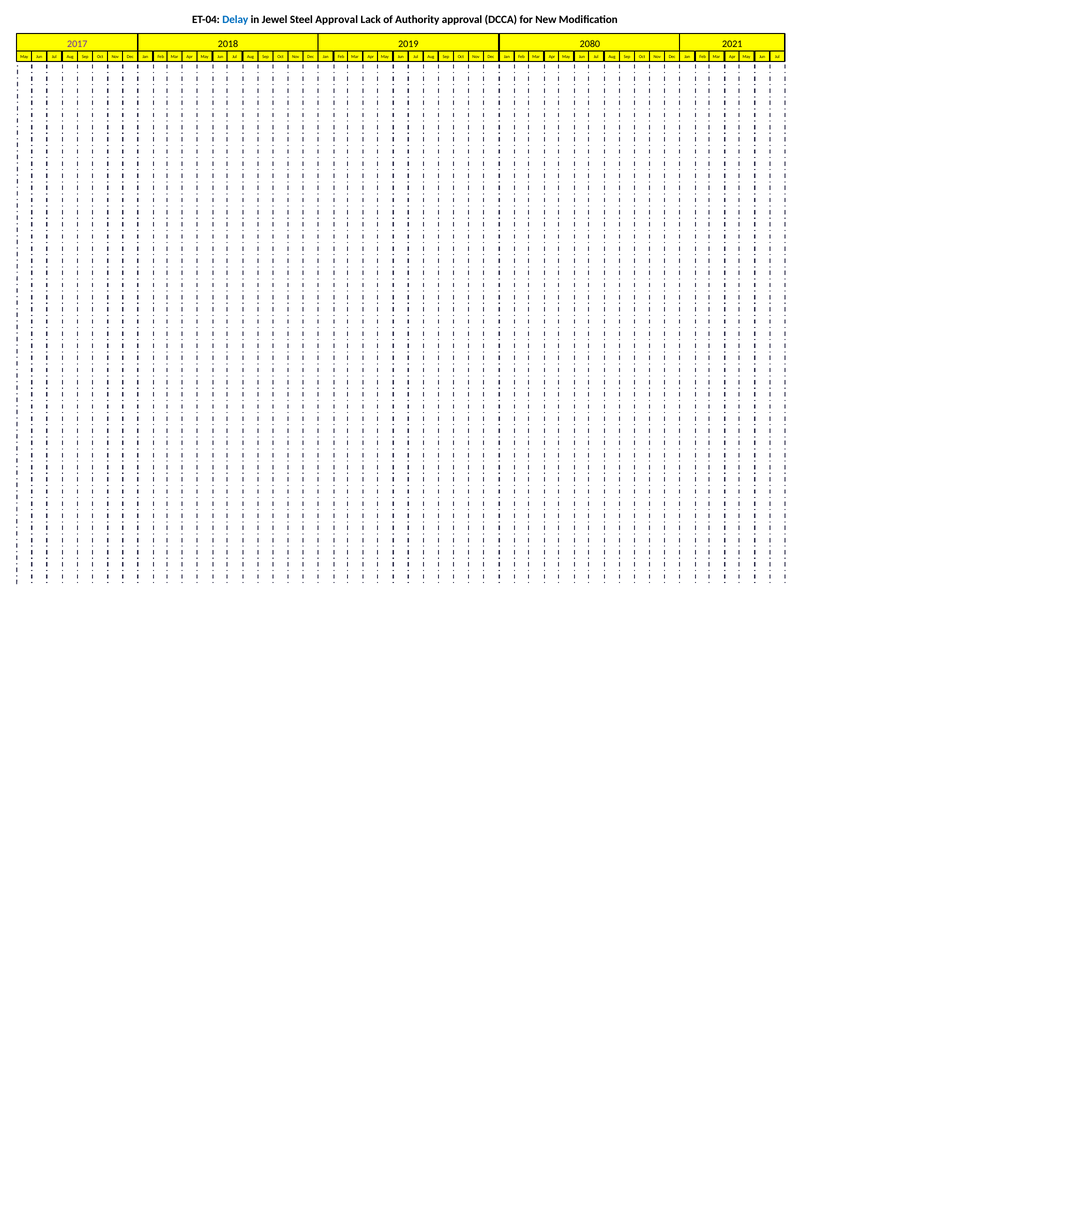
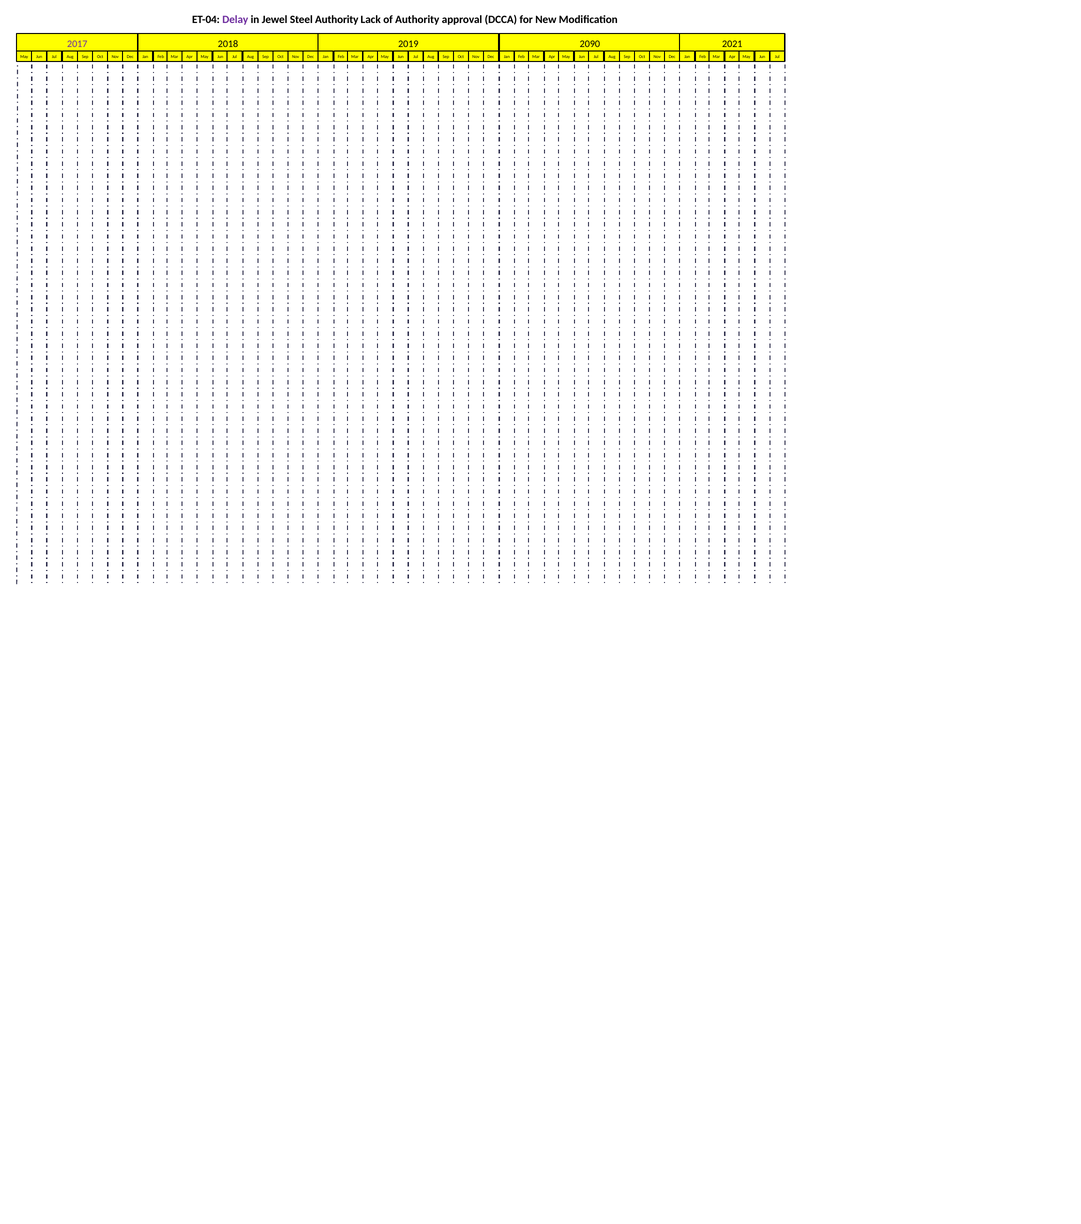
Delay colour: blue -> purple
Steel Approval: Approval -> Authority
2080: 2080 -> 2090
